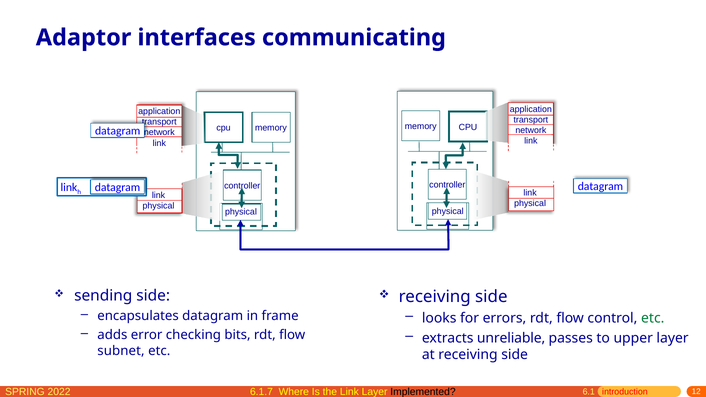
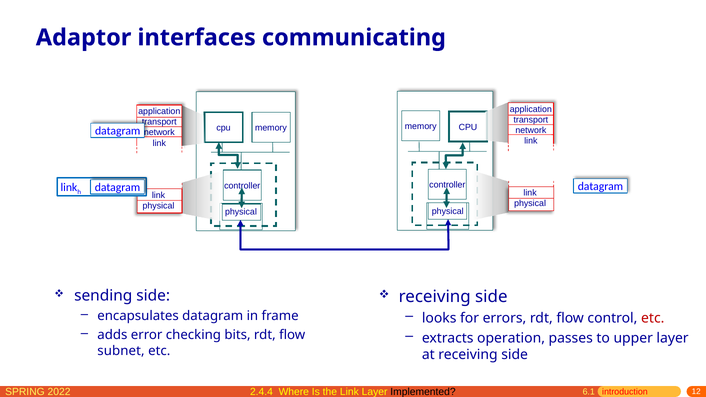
etc at (653, 318) colour: green -> red
unreliable: unreliable -> operation
6.1.7: 6.1.7 -> 2.4.4
